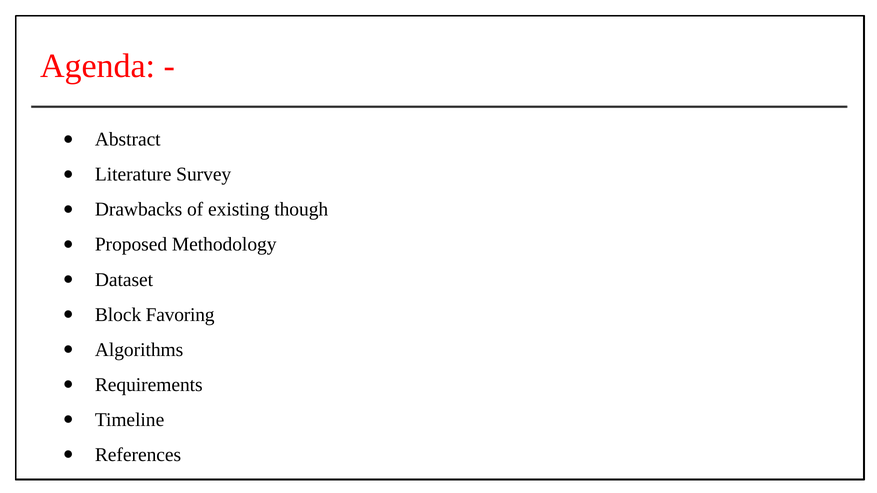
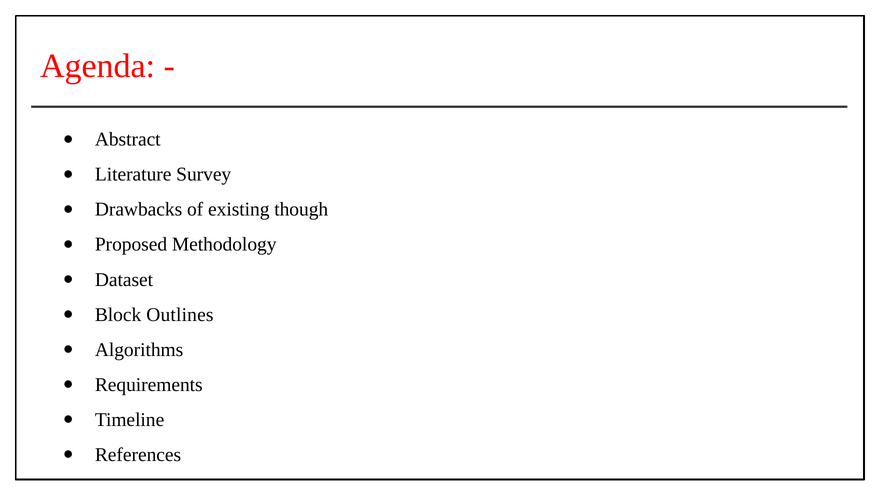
Favoring: Favoring -> Outlines
